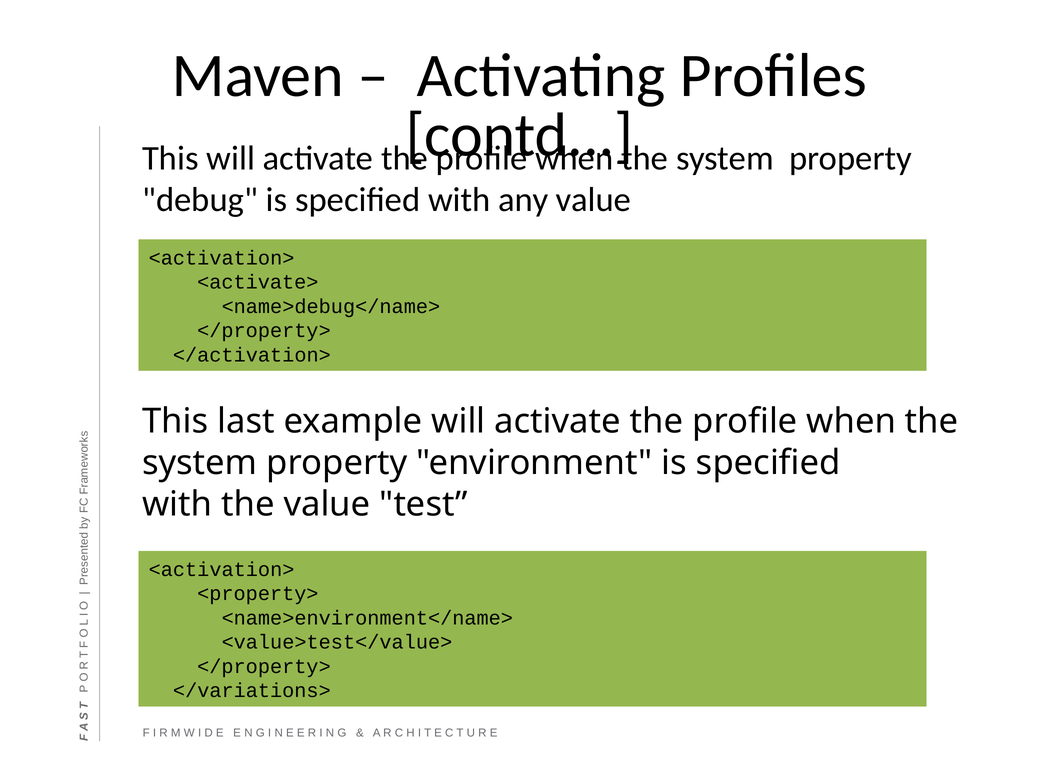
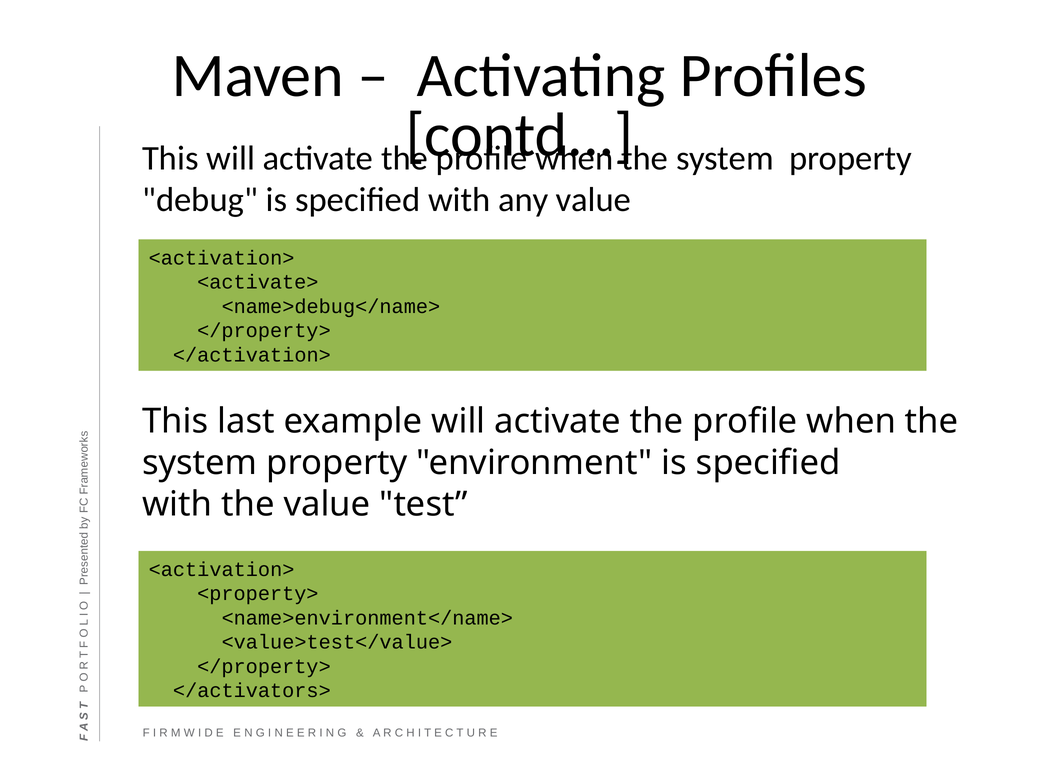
</variations>: </variations> -> </activators>
